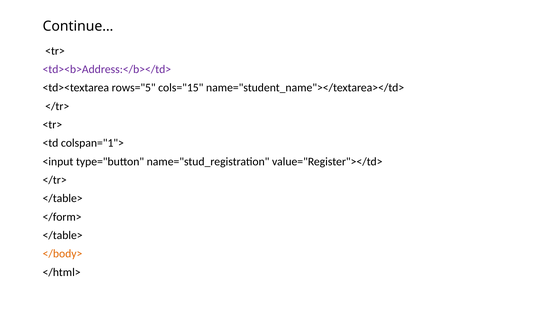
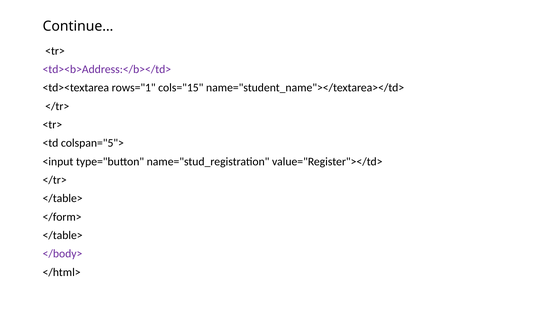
rows="5: rows="5 -> rows="1
colspan="1">: colspan="1"> -> colspan="5">
</body> colour: orange -> purple
